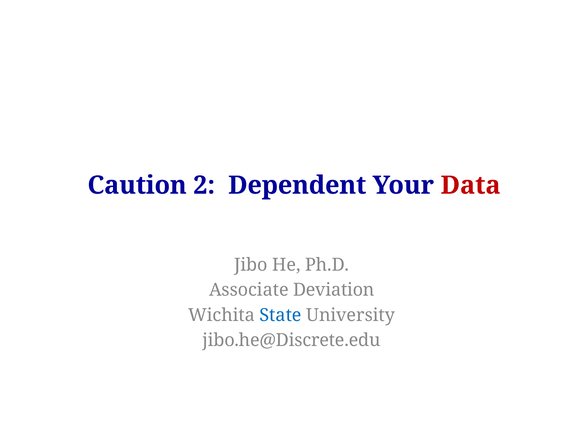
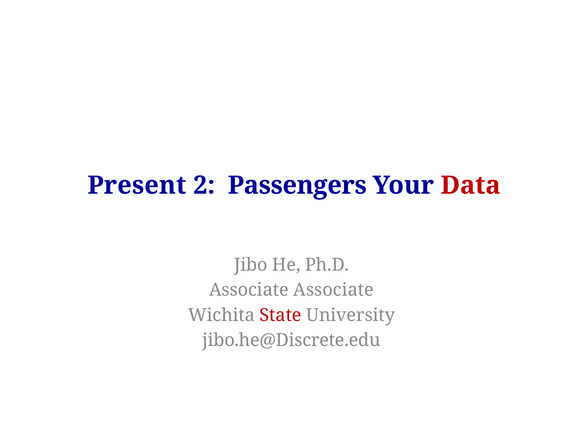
Caution: Caution -> Present
Dependent: Dependent -> Passengers
Associate Deviation: Deviation -> Associate
State colour: blue -> red
